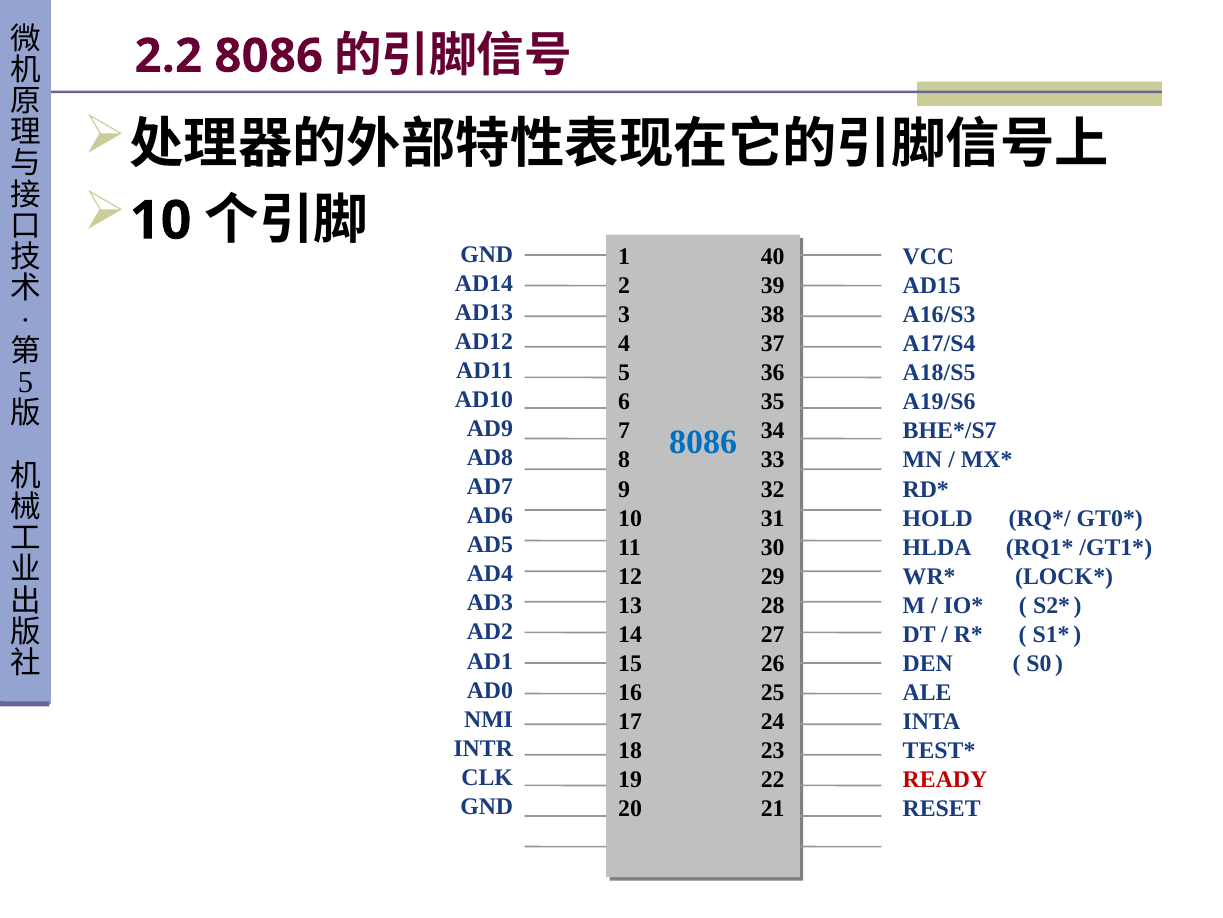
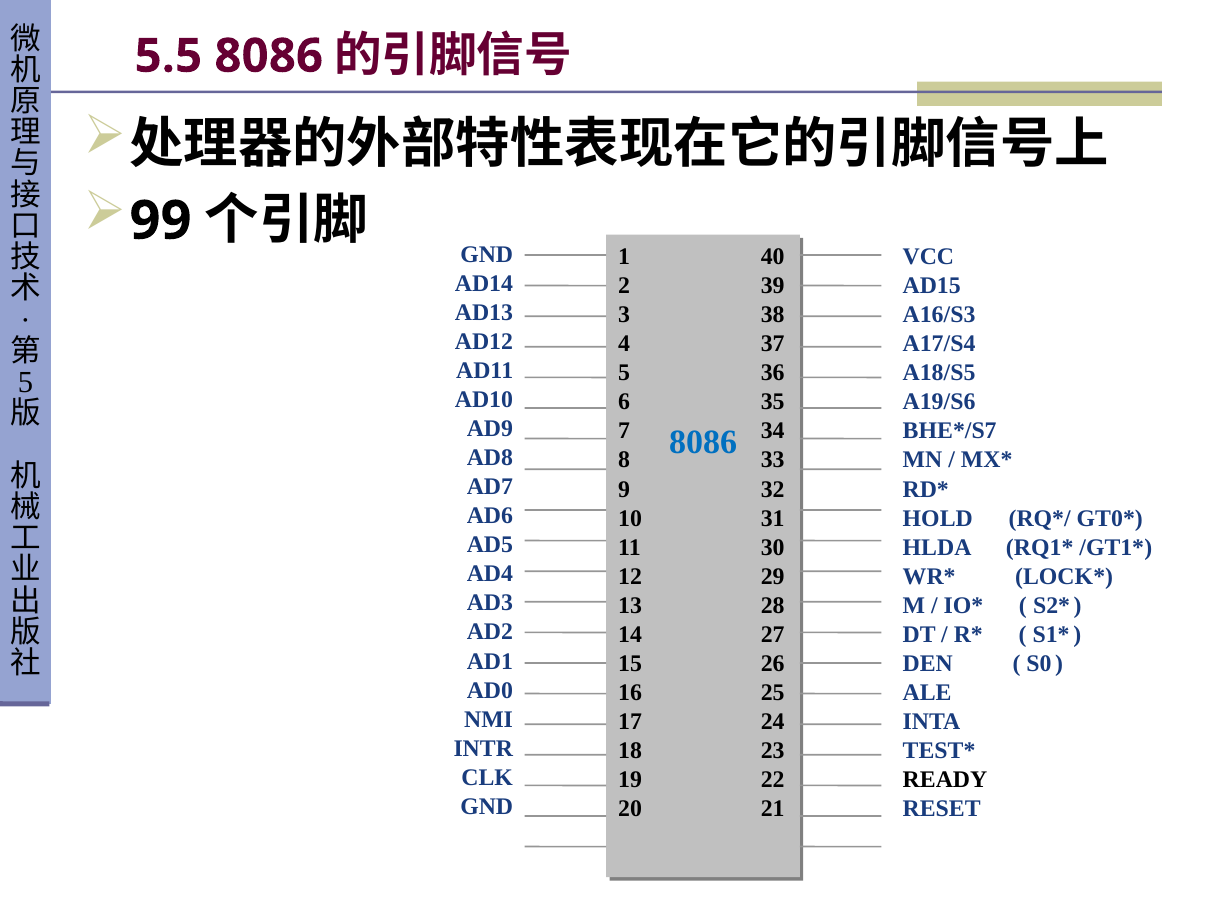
2.2: 2.2 -> 5.5
10 at (161, 221): 10 -> 99
READY colour: red -> black
